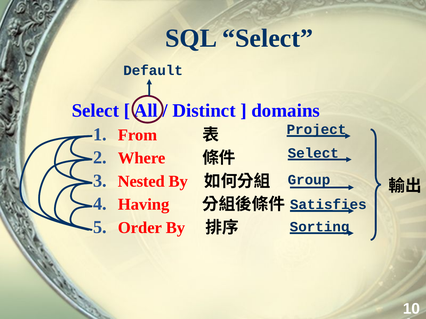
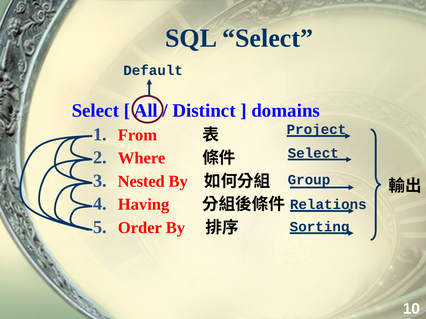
Satisfies: Satisfies -> Relations
